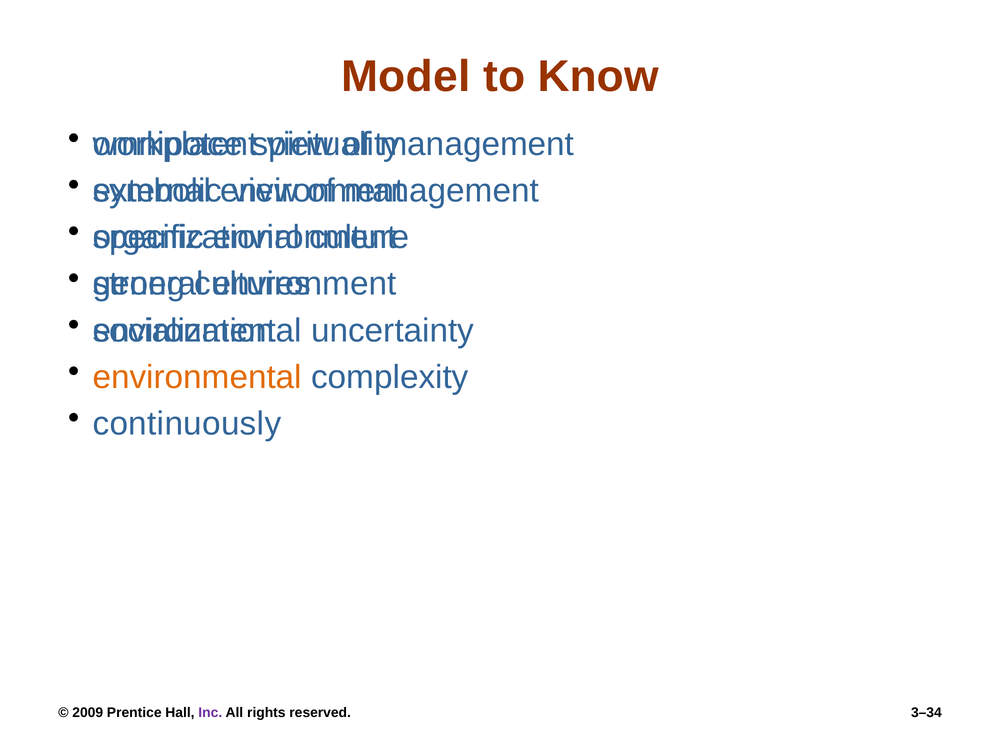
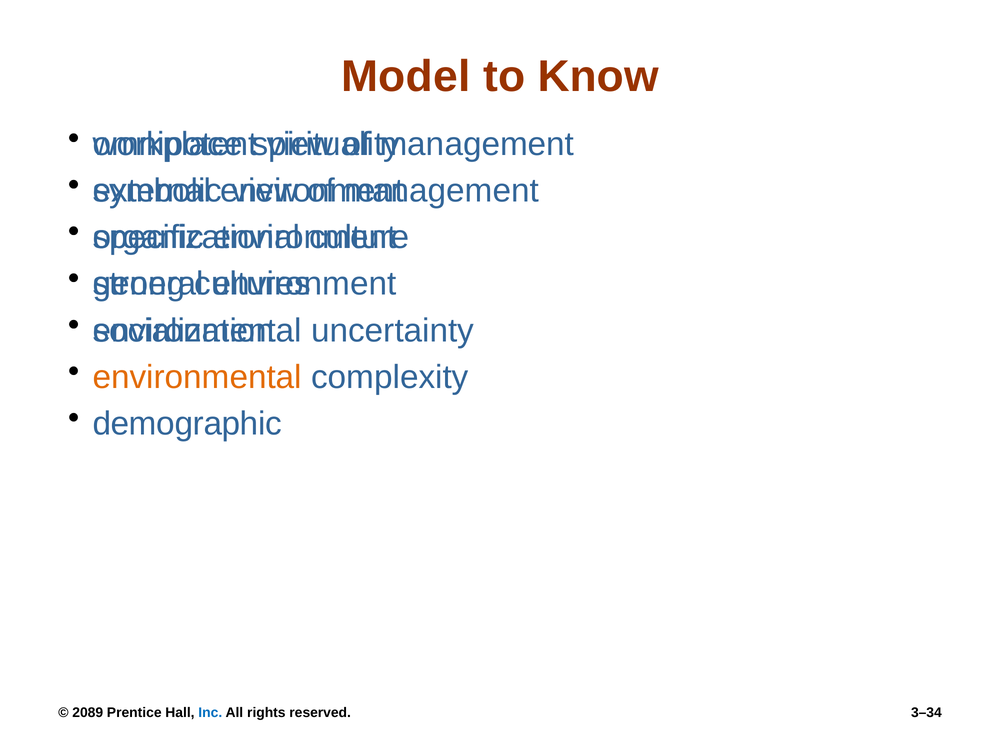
continuously: continuously -> demographic
2009: 2009 -> 2089
Inc colour: purple -> blue
